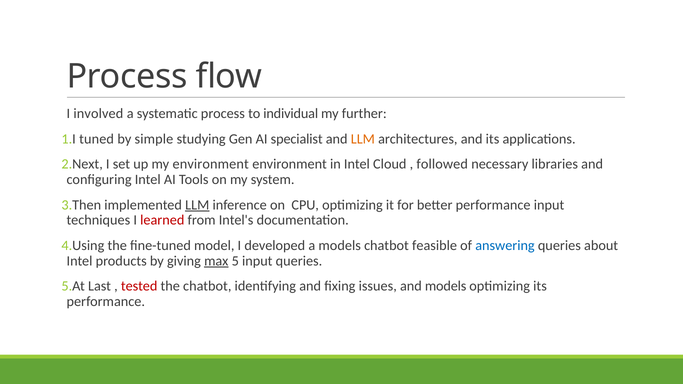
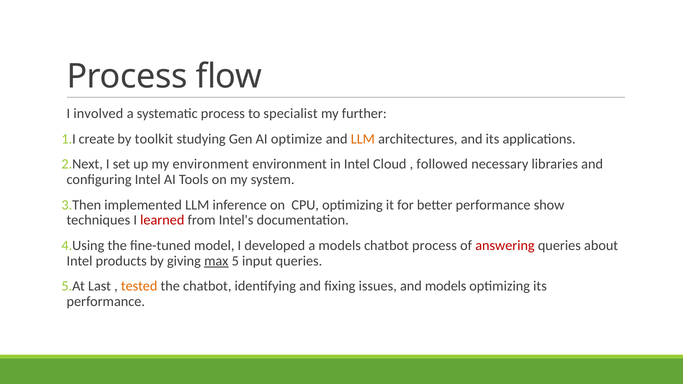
individual: individual -> specialist
tuned: tuned -> create
simple: simple -> toolkit
specialist: specialist -> optimize
LLM at (197, 205) underline: present -> none
performance input: input -> show
chatbot feasible: feasible -> process
answering colour: blue -> red
tested colour: red -> orange
